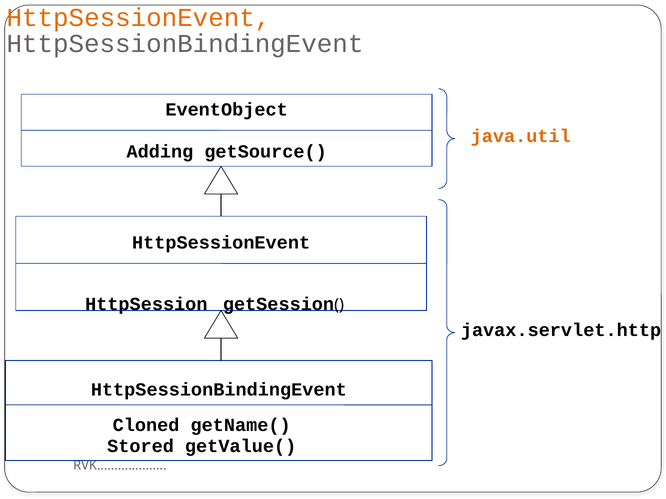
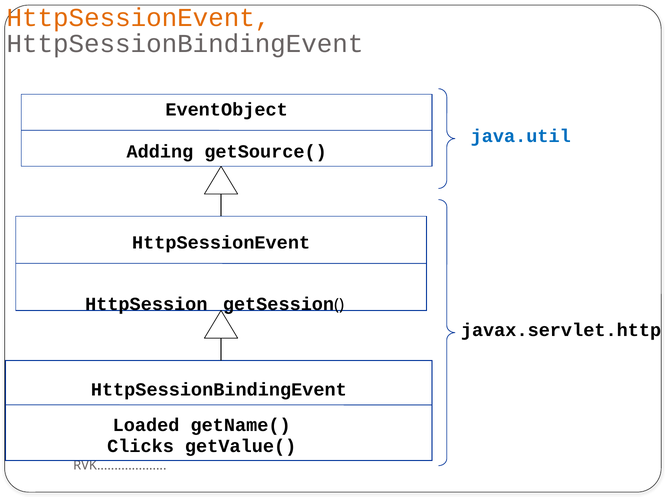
java.util colour: orange -> blue
Cloned: Cloned -> Loaded
Stored: Stored -> Clicks
